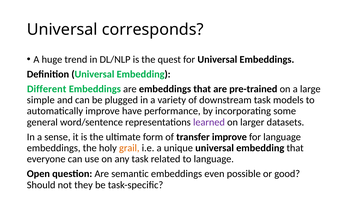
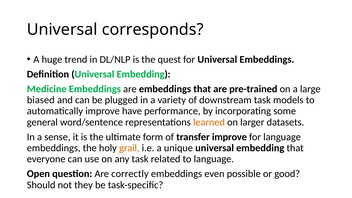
Different: Different -> Medicine
simple: simple -> biased
learned colour: purple -> orange
semantic: semantic -> correctly
